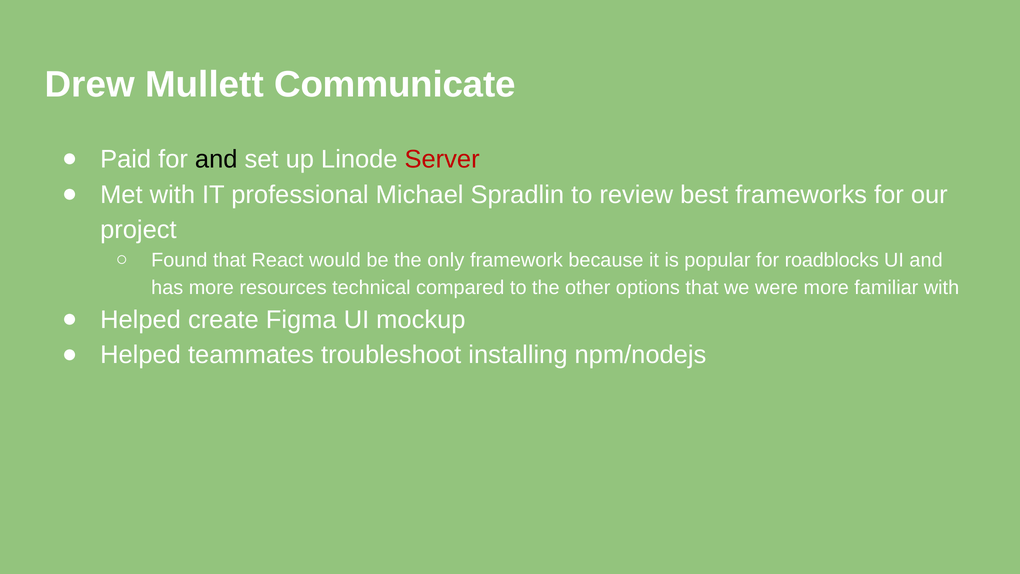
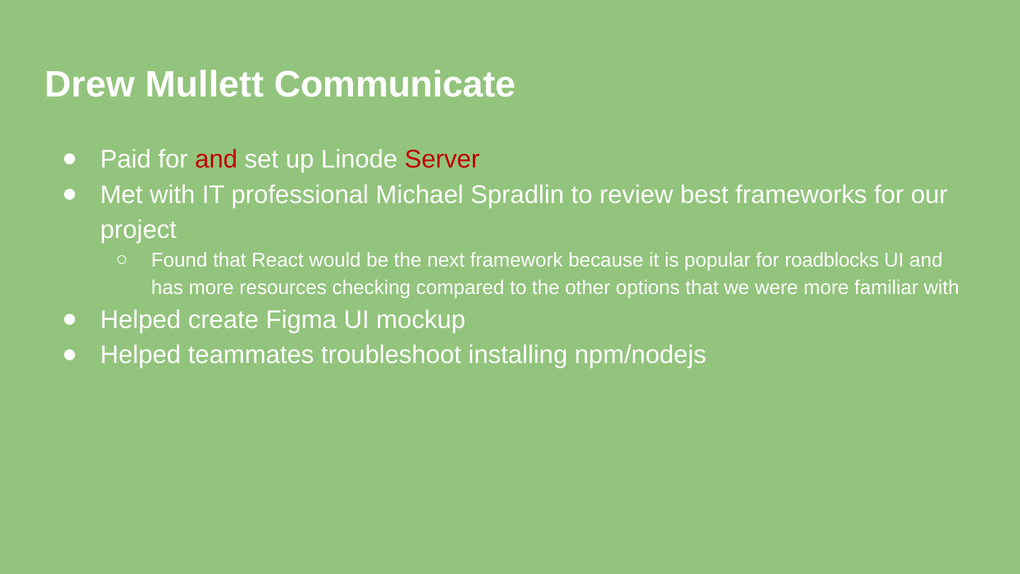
and at (216, 159) colour: black -> red
only: only -> next
technical: technical -> checking
